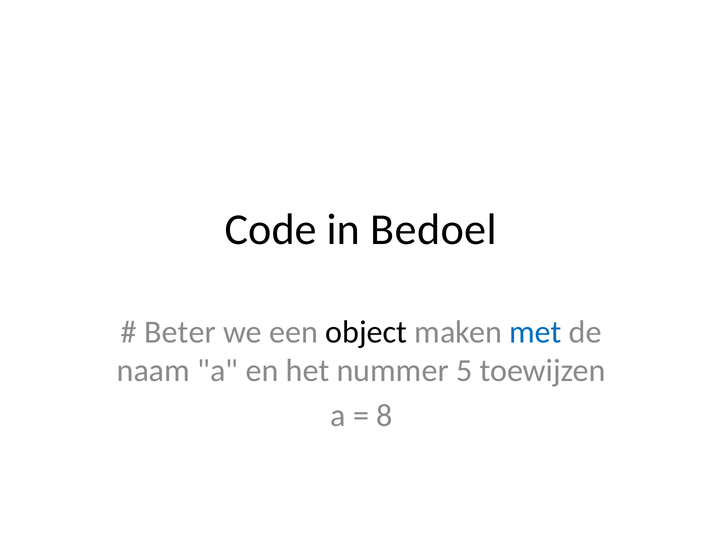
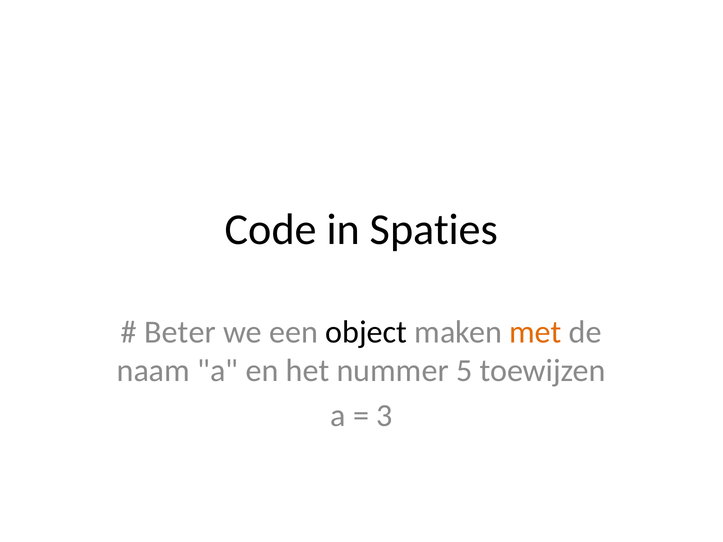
Bedoel: Bedoel -> Spaties
met colour: blue -> orange
8: 8 -> 3
